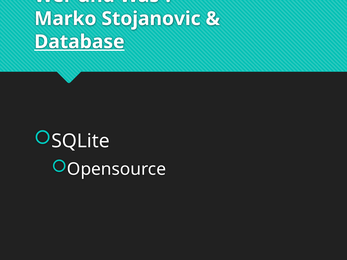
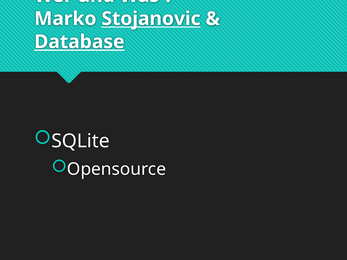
Stojanovic underline: none -> present
